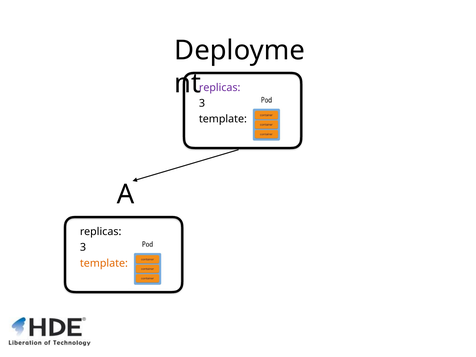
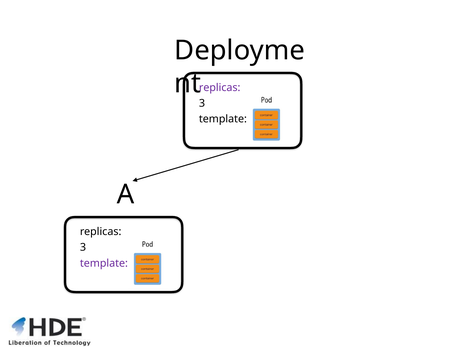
template at (104, 263) colour: orange -> purple
